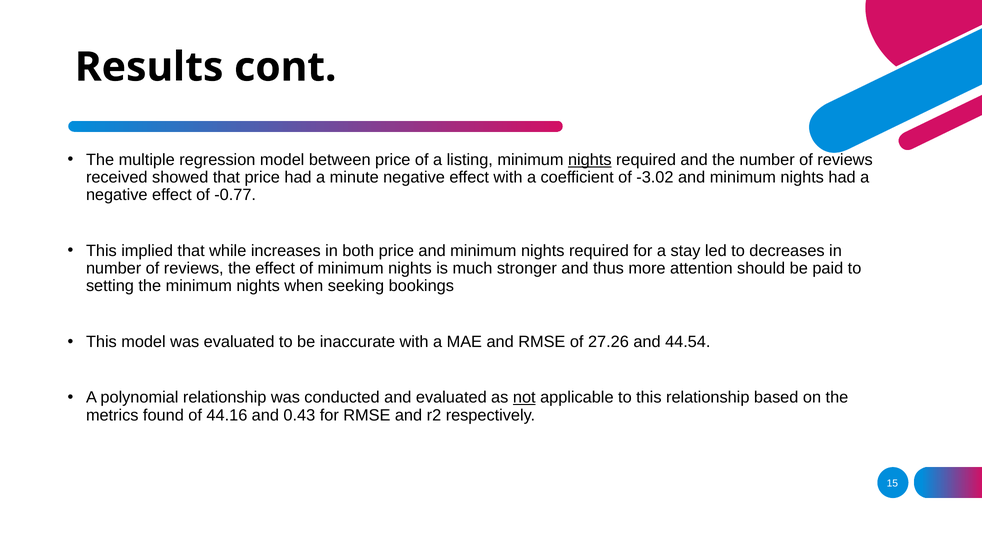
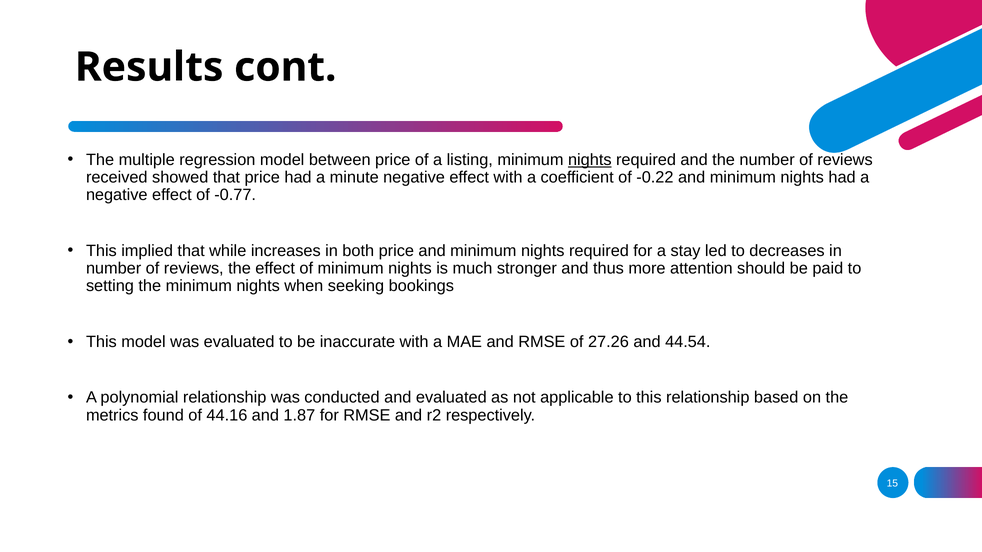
-3.02: -3.02 -> -0.22
not underline: present -> none
0.43: 0.43 -> 1.87
